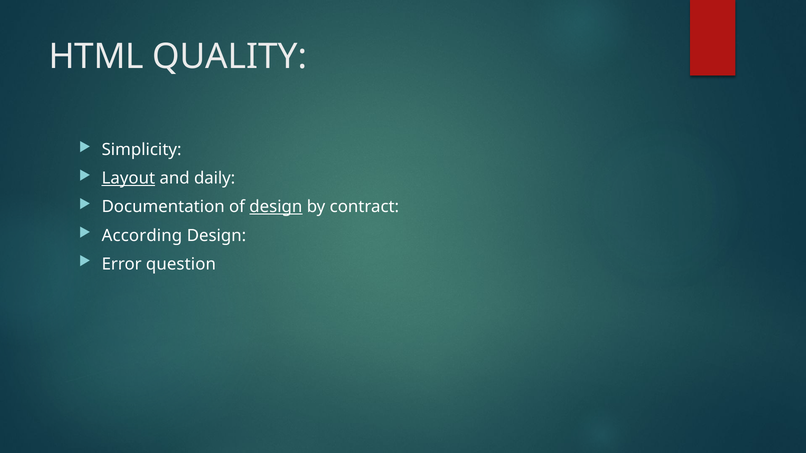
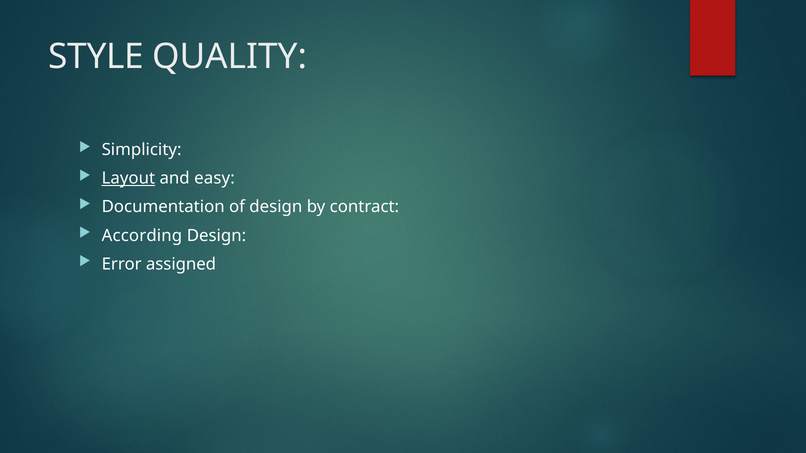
HTML: HTML -> STYLE
daily: daily -> easy
design at (276, 207) underline: present -> none
question: question -> assigned
